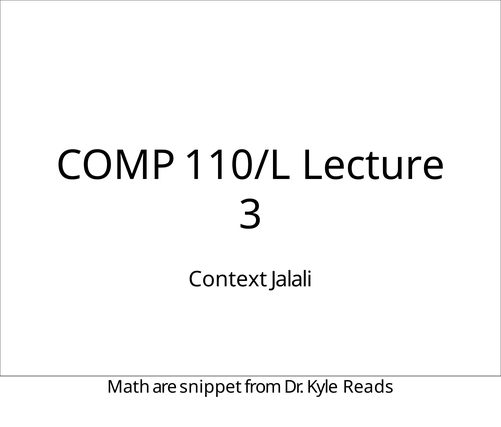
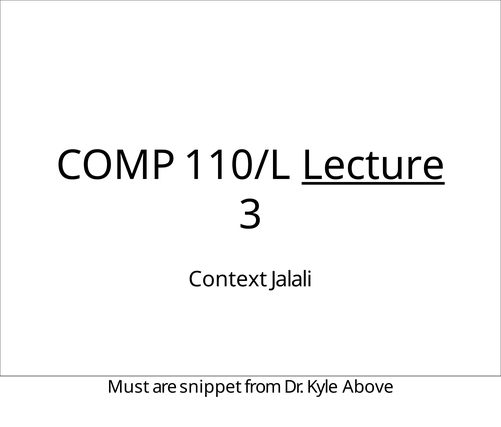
Lecture underline: none -> present
Math: Math -> Must
Reads: Reads -> Above
